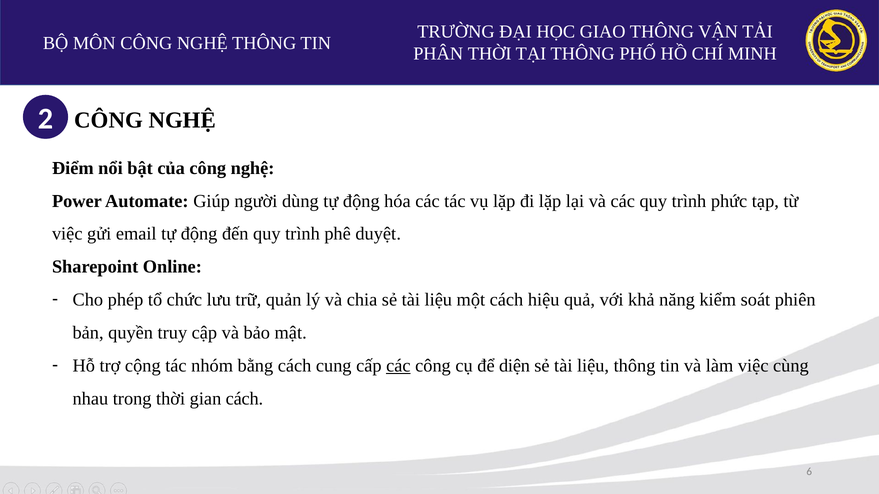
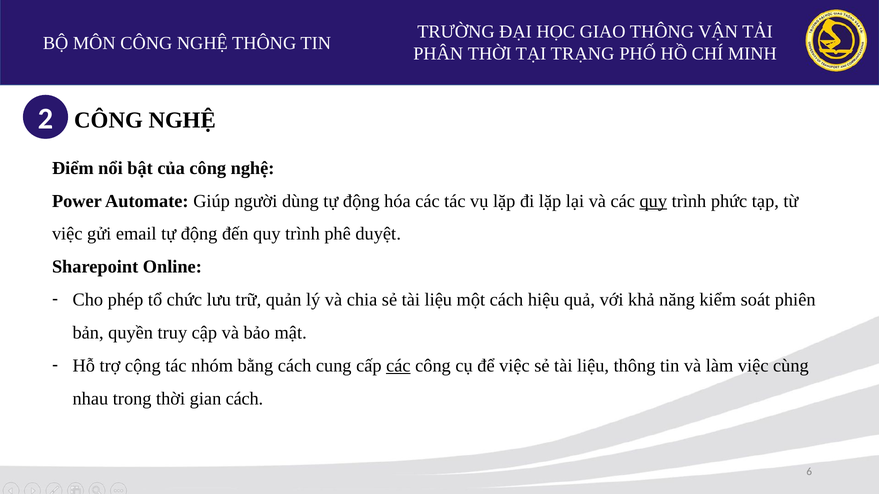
TẠI THÔNG: THÔNG -> TRẠNG
quy at (653, 201) underline: none -> present
để diện: diện -> việc
